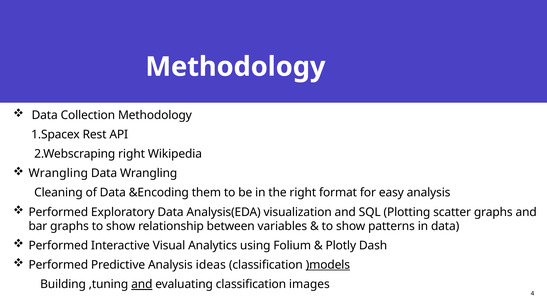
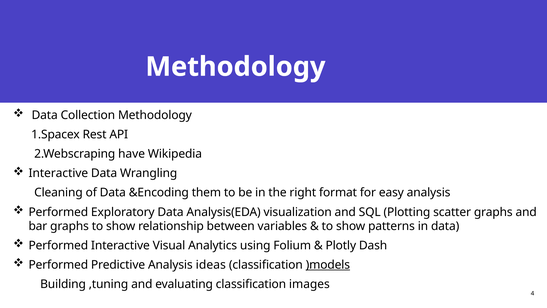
2.Webscraping right: right -> have
Wrangling at (58, 173): Wrangling -> Interactive
and at (142, 284) underline: present -> none
